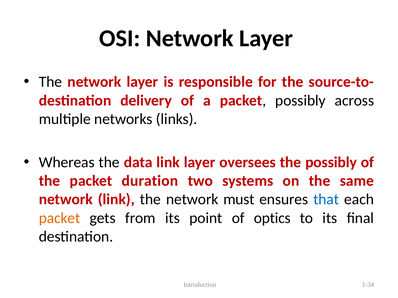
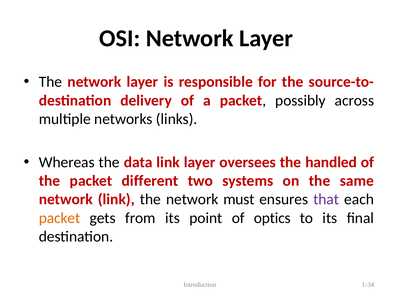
the possibly: possibly -> handled
duration: duration -> different
that colour: blue -> purple
